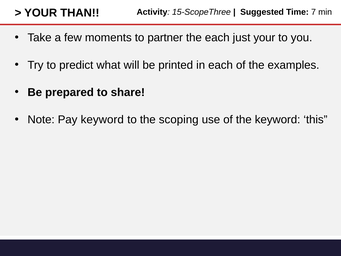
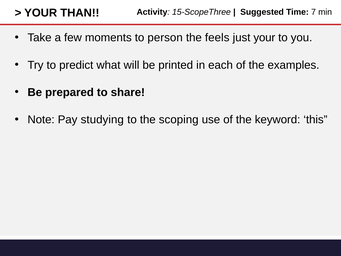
partner: partner -> person
the each: each -> feels
Pay keyword: keyword -> studying
